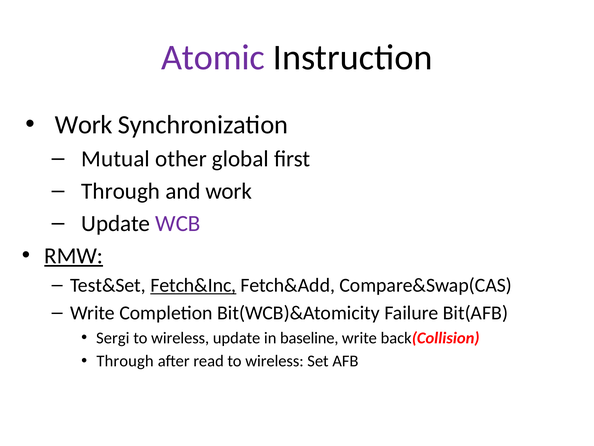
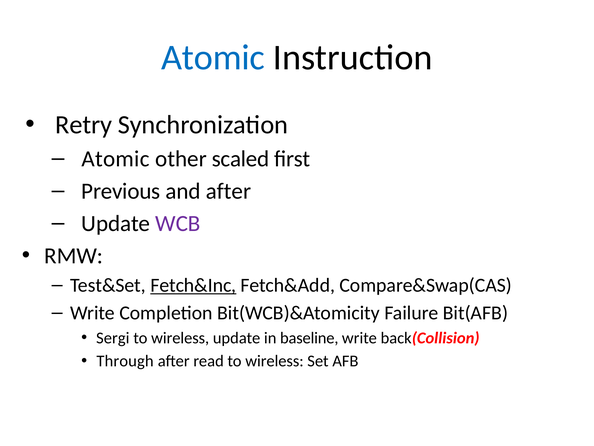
Atomic at (213, 58) colour: purple -> blue
Work at (84, 125): Work -> Retry
Mutual at (116, 159): Mutual -> Atomic
global: global -> scaled
Through at (121, 191): Through -> Previous
and work: work -> after
RMW underline: present -> none
